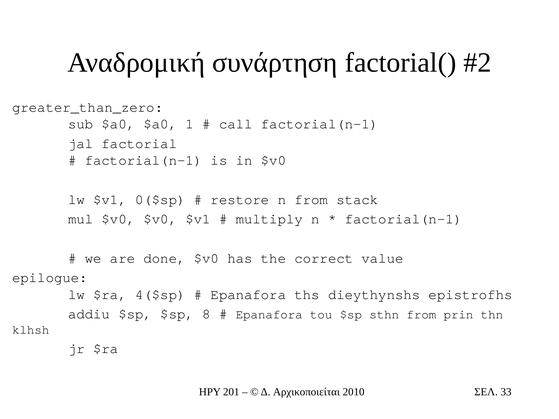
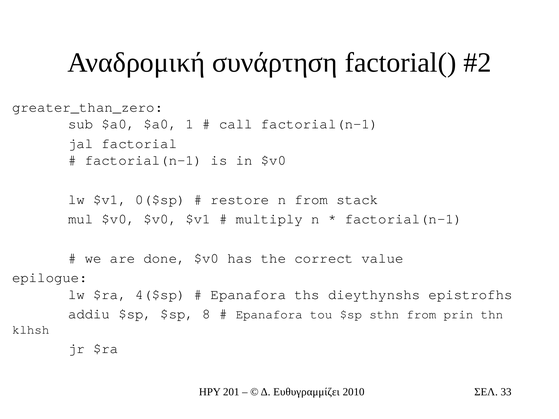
Αρχικοποιείται: Αρχικοποιείται -> Ευθυγραμμίζει
